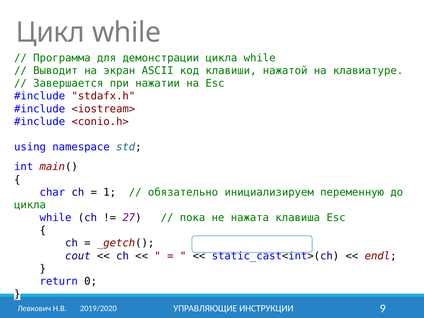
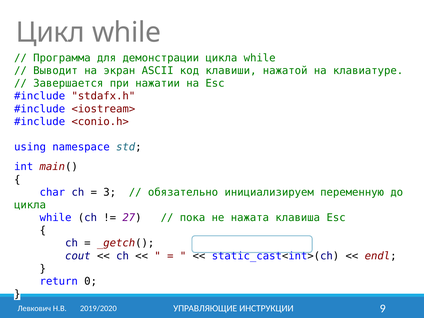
1: 1 -> 3
